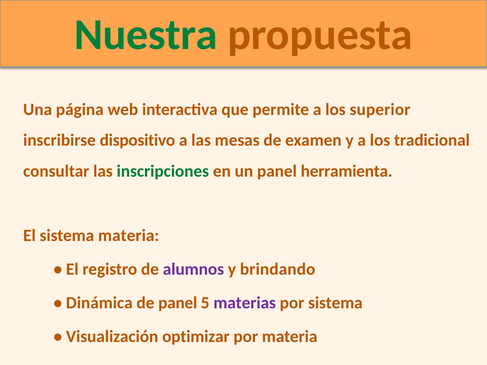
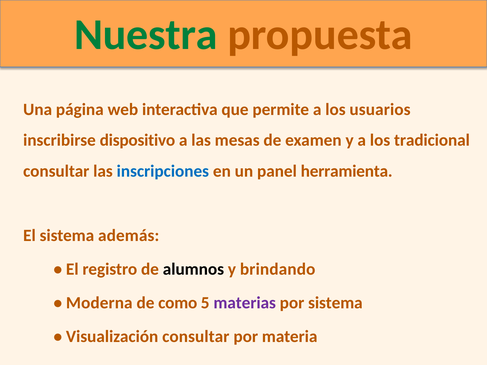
superior: superior -> usuarios
inscripciones colour: green -> blue
sistema materia: materia -> además
alumnos colour: purple -> black
Dinámica: Dinámica -> Moderna
de panel: panel -> como
Visualización optimizar: optimizar -> consultar
